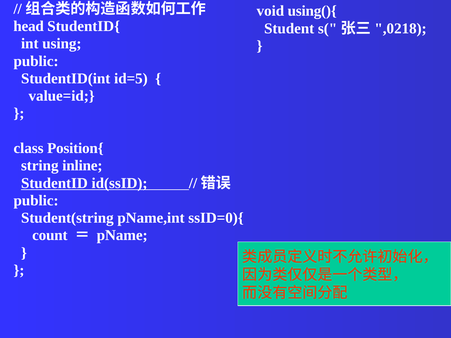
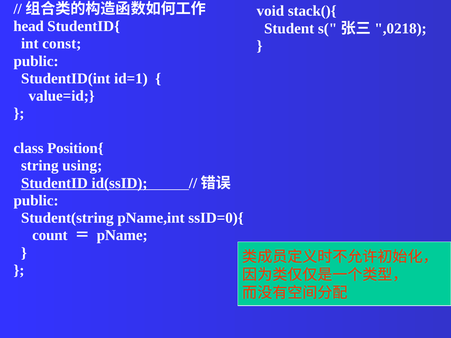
using(){: using(){ -> stack(){
using: using -> const
id=5: id=5 -> id=1
inline: inline -> using
